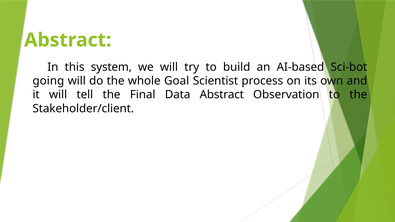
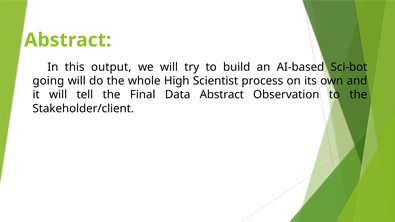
system: system -> output
Goal: Goal -> High
